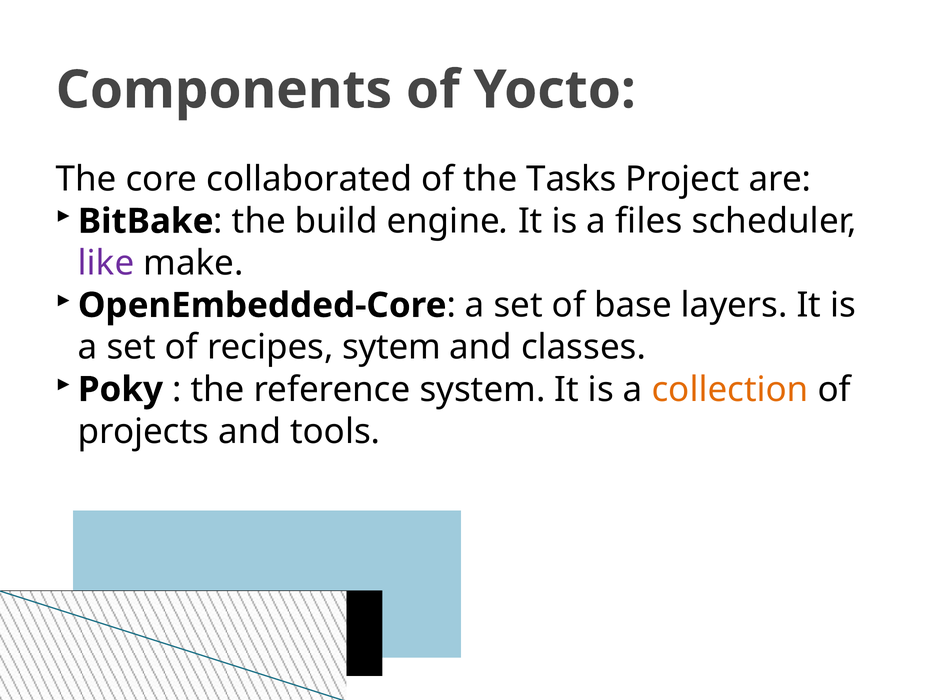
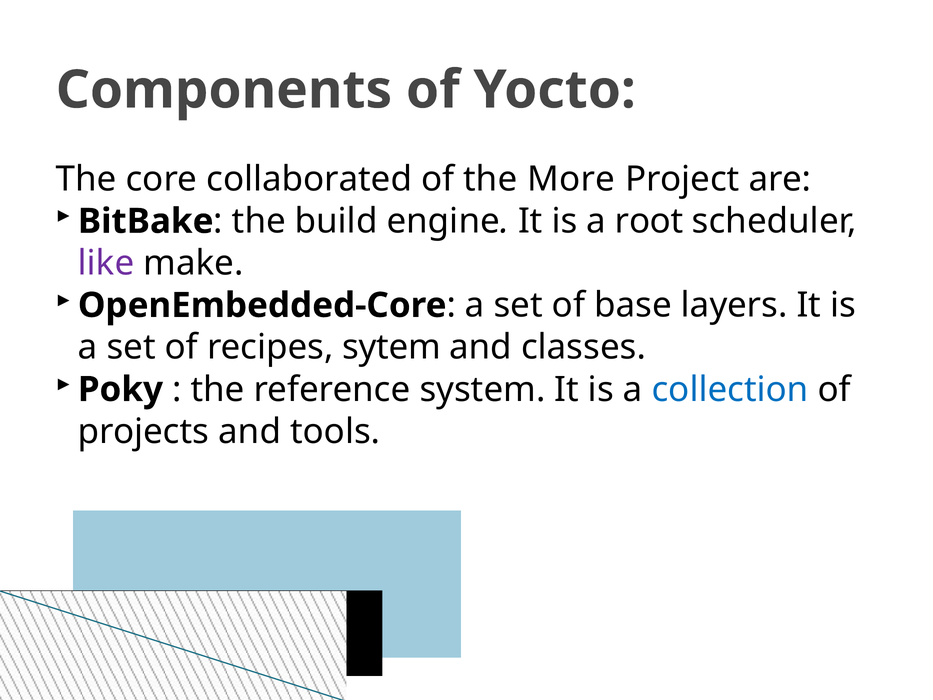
Tasks: Tasks -> More
files: files -> root
collection colour: orange -> blue
